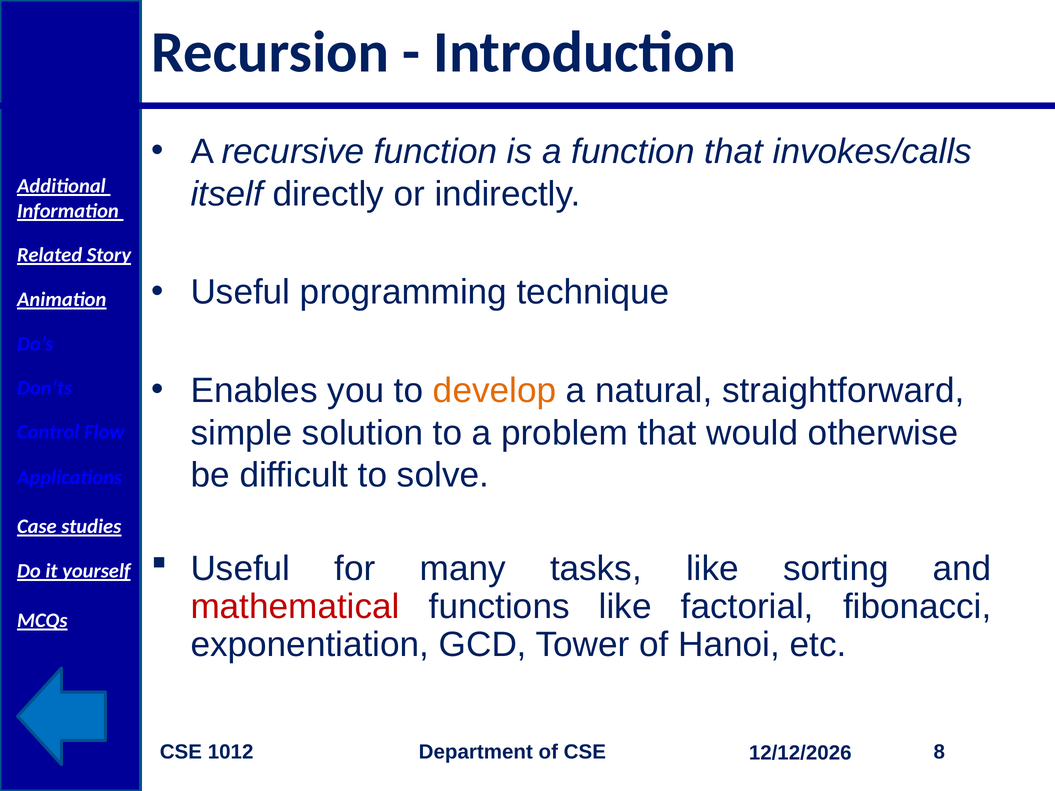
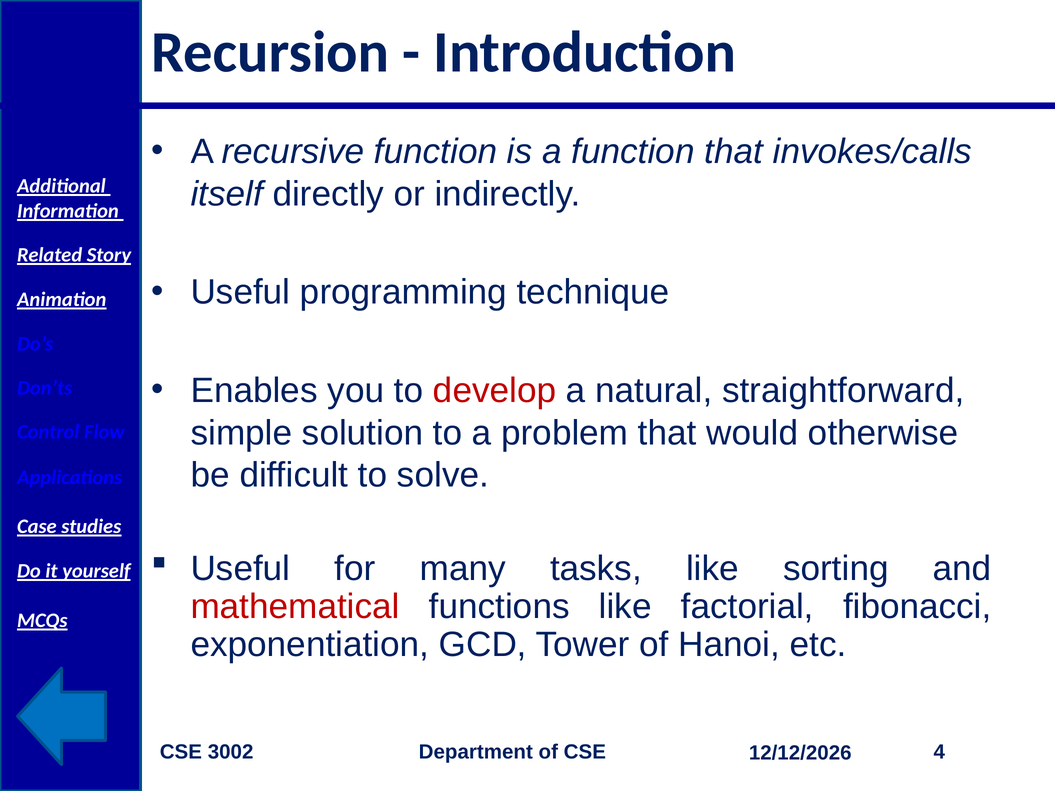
develop colour: orange -> red
1012: 1012 -> 3002
8: 8 -> 4
